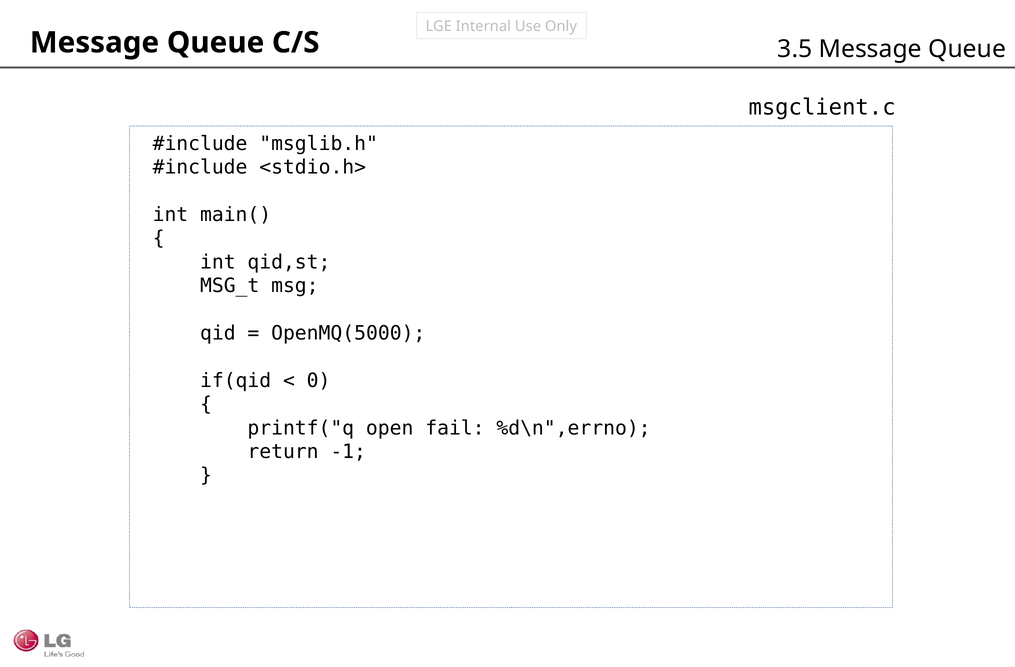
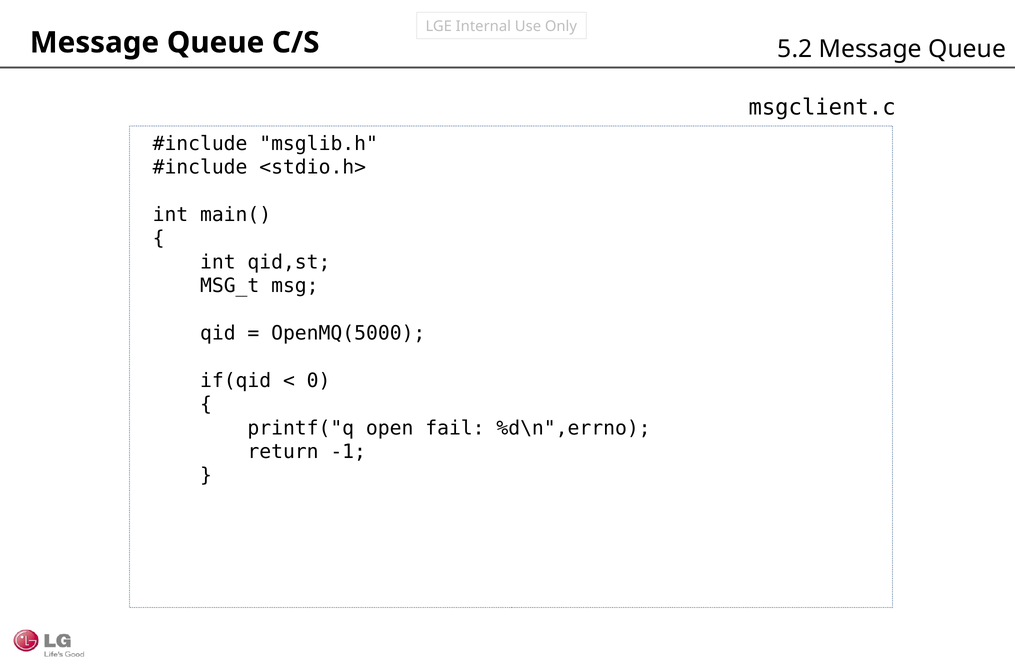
3.5: 3.5 -> 5.2
